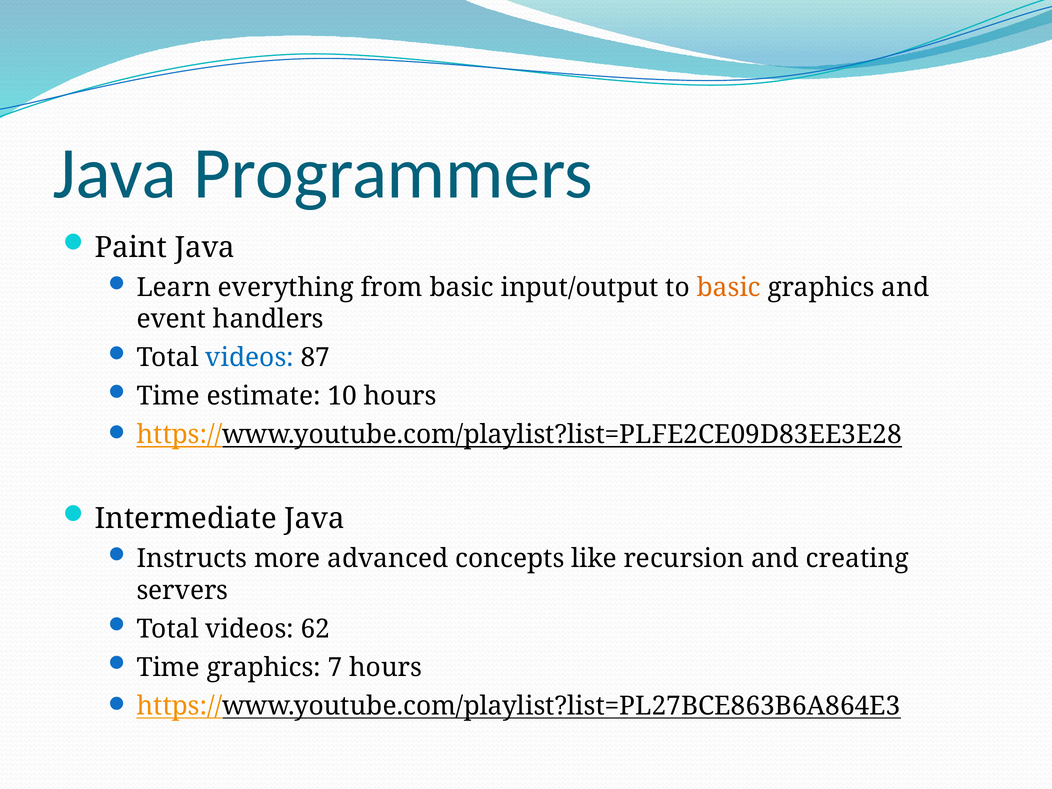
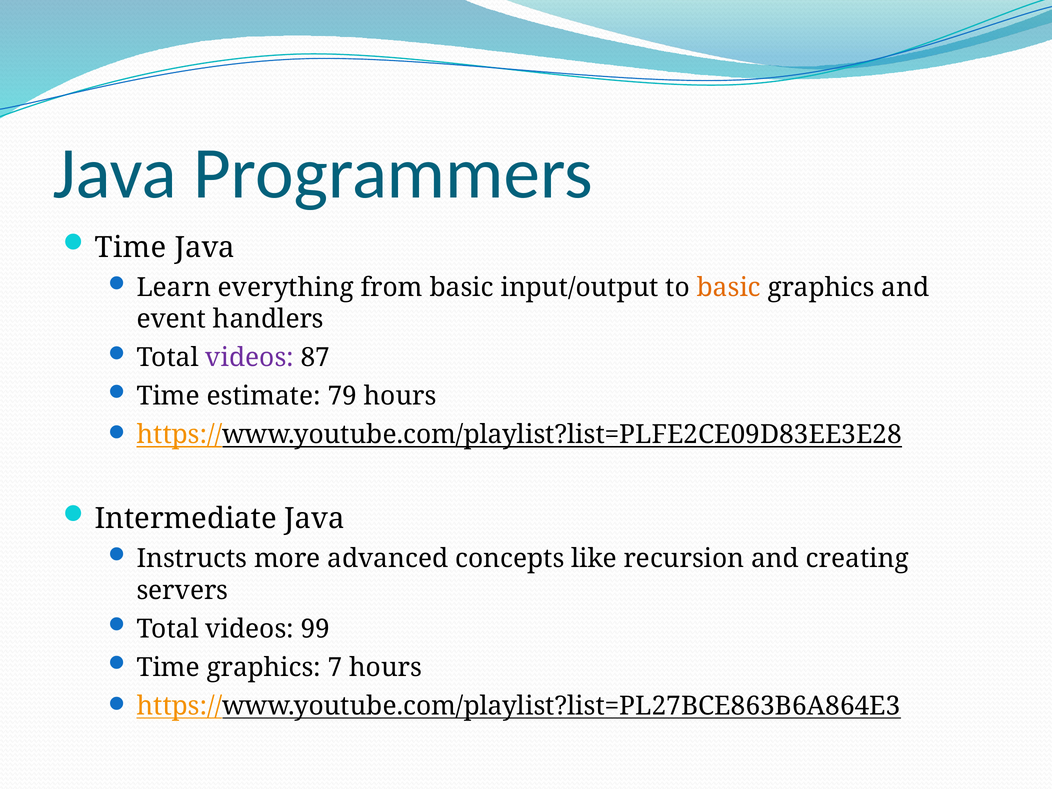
Paint at (131, 247): Paint -> Time
videos at (250, 358) colour: blue -> purple
10: 10 -> 79
62: 62 -> 99
